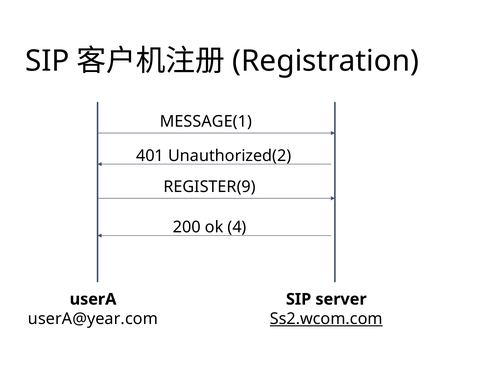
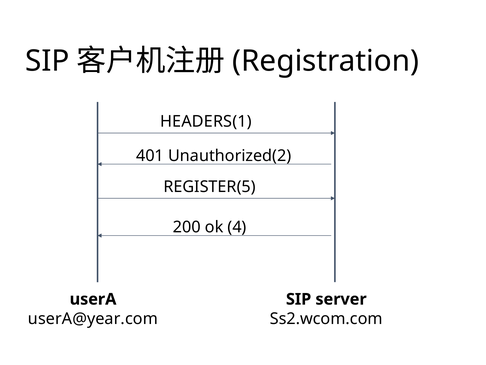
MESSAGE(1: MESSAGE(1 -> HEADERS(1
REGISTER(9: REGISTER(9 -> REGISTER(5
Ss2.wcom.com underline: present -> none
